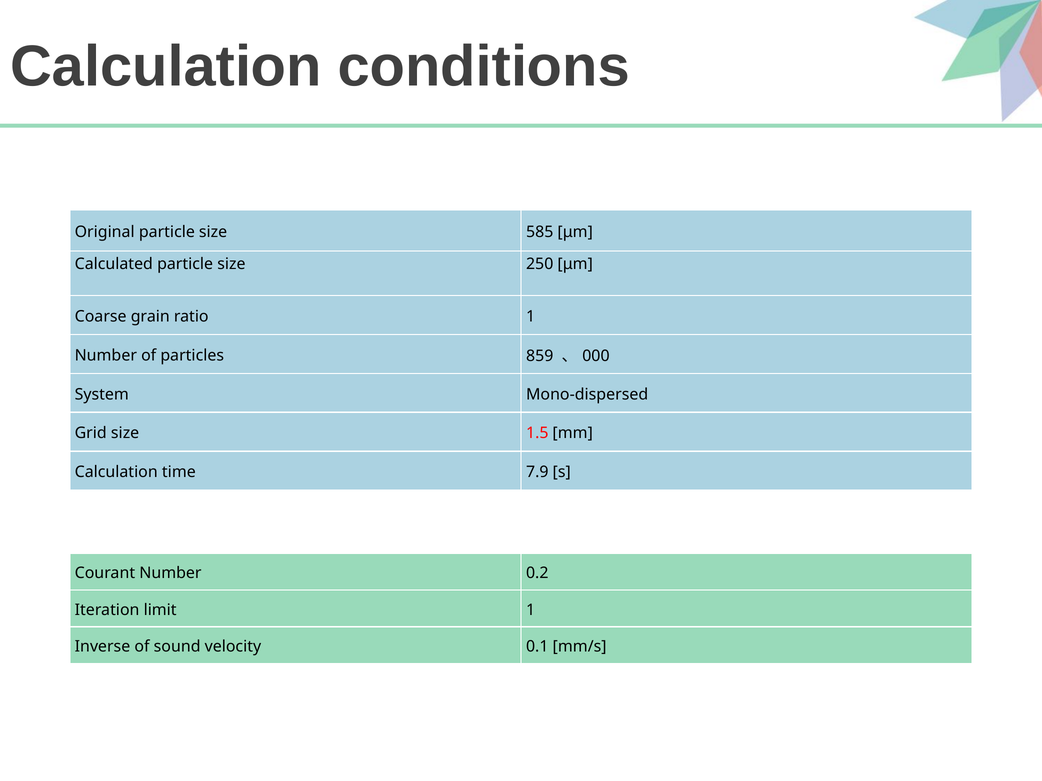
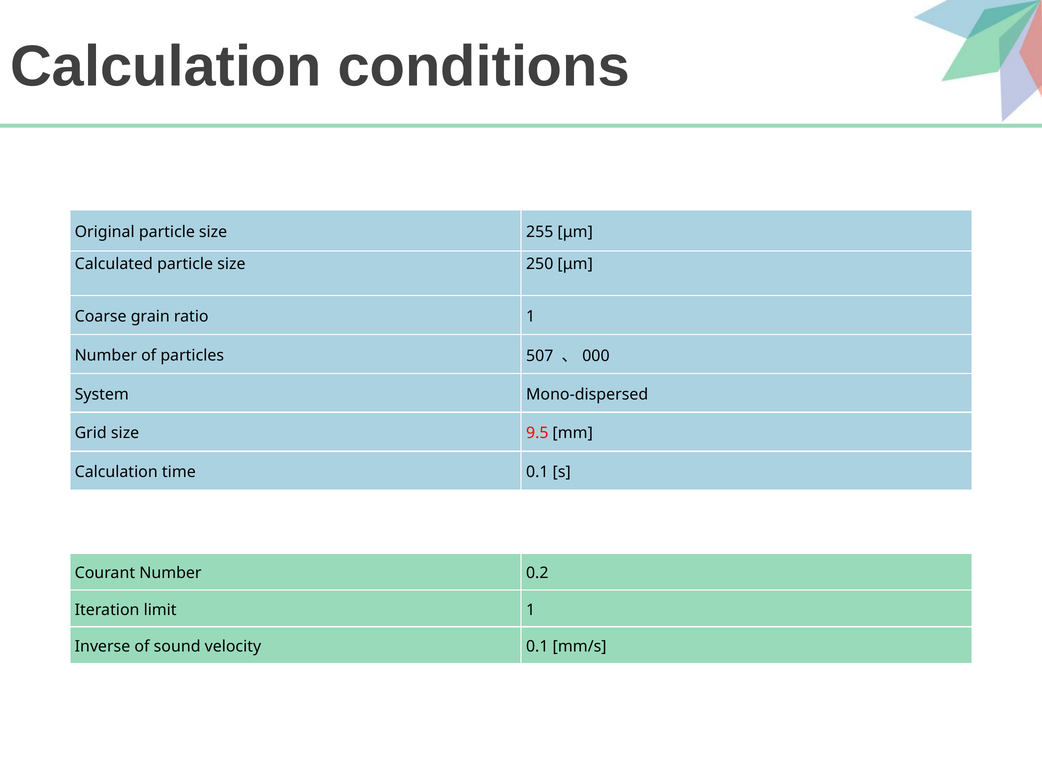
585: 585 -> 255
859: 859 -> 507
1.5: 1.5 -> 9.5
time 7.9: 7.9 -> 0.1
